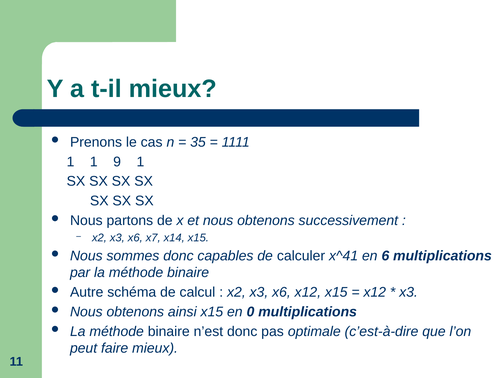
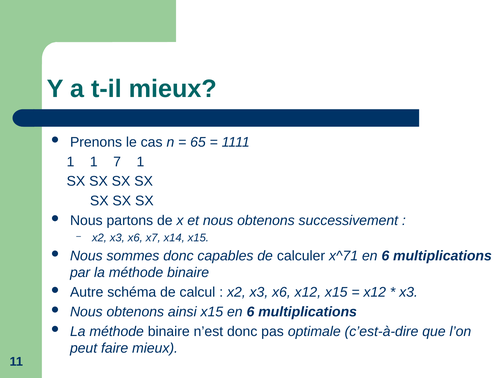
35: 35 -> 65
9: 9 -> 7
x^41: x^41 -> x^71
x15 en 0: 0 -> 6
